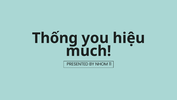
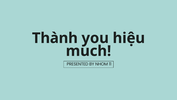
Thống: Thống -> Thành
